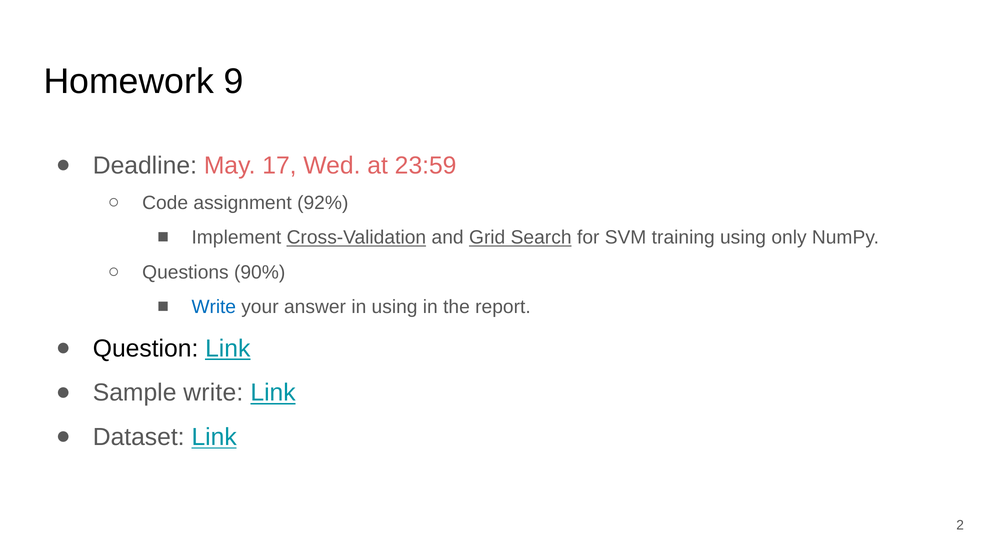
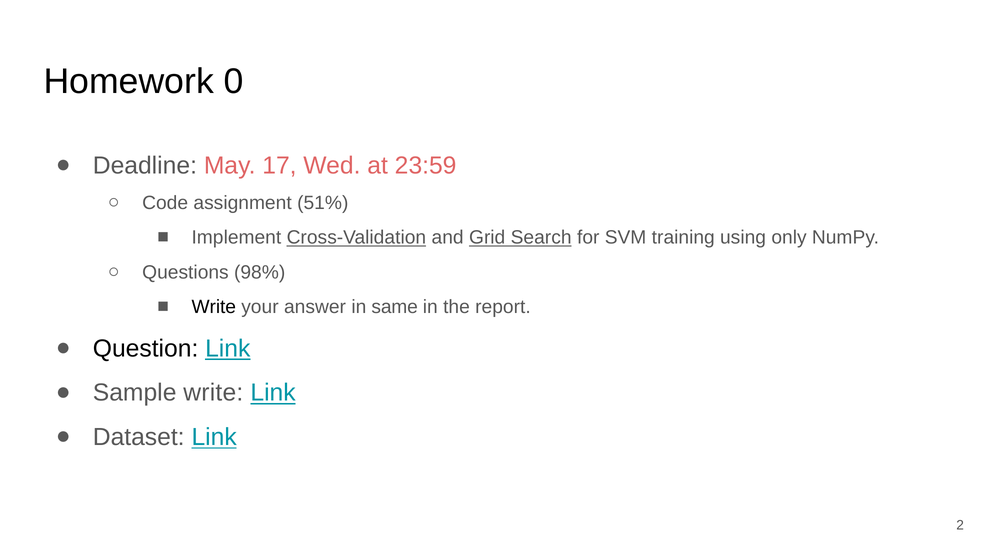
9: 9 -> 0
92%: 92% -> 51%
90%: 90% -> 98%
Write at (214, 307) colour: blue -> black
in using: using -> same
